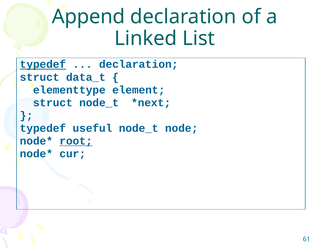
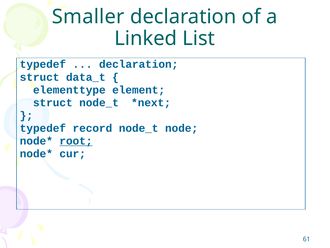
Append: Append -> Smaller
typedef at (43, 64) underline: present -> none
useful: useful -> record
